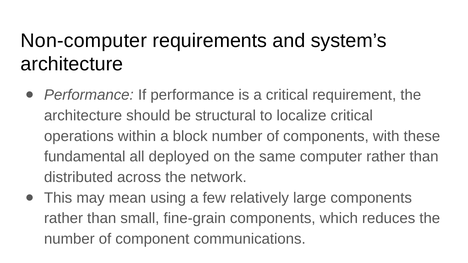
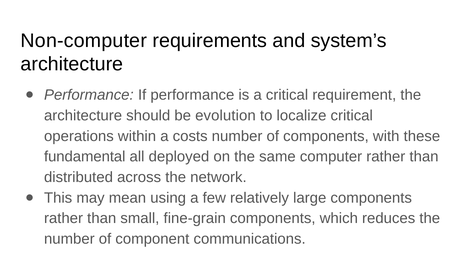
structural: structural -> evolution
block: block -> costs
